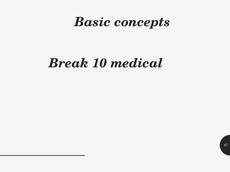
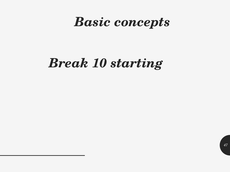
medical: medical -> starting
